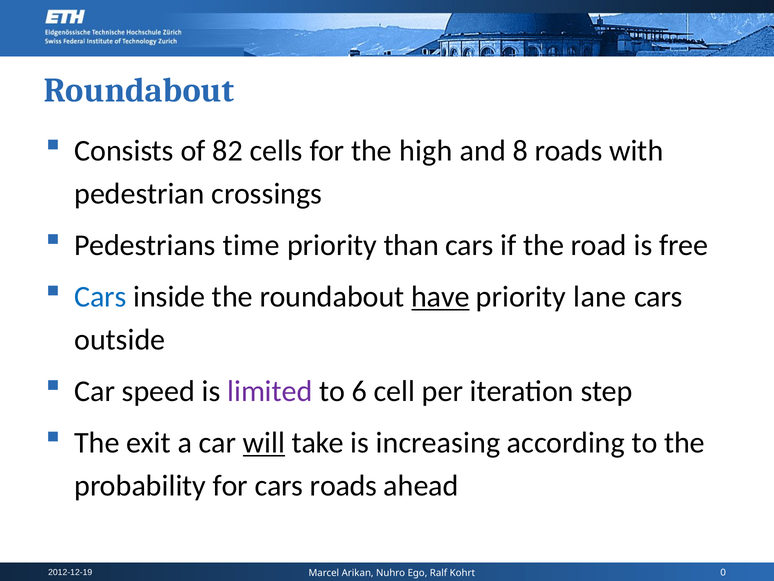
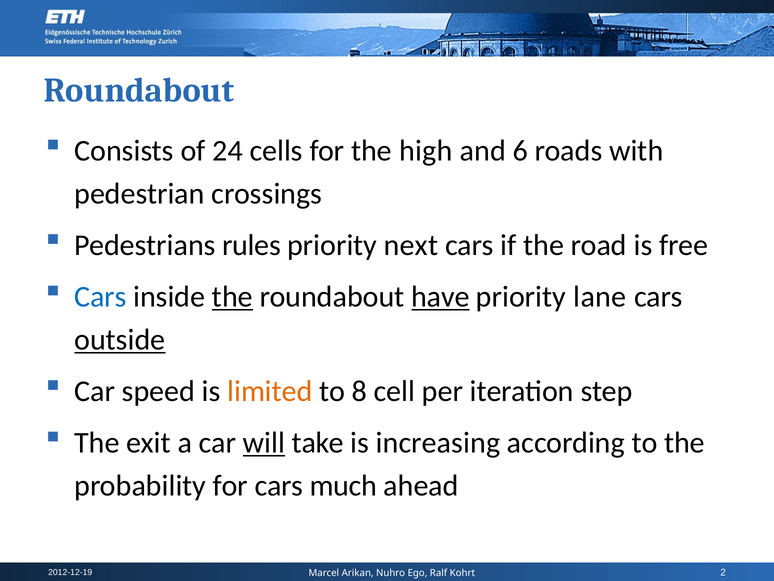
82: 82 -> 24
8: 8 -> 6
time: time -> rules
than: than -> next
the at (232, 297) underline: none -> present
outside underline: none -> present
limited colour: purple -> orange
6: 6 -> 8
cars roads: roads -> much
0: 0 -> 2
